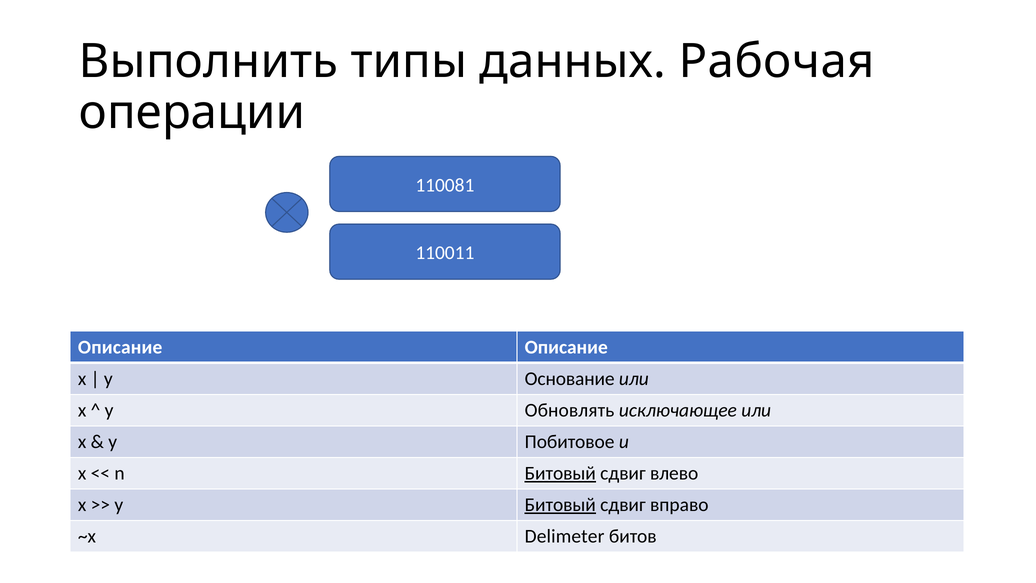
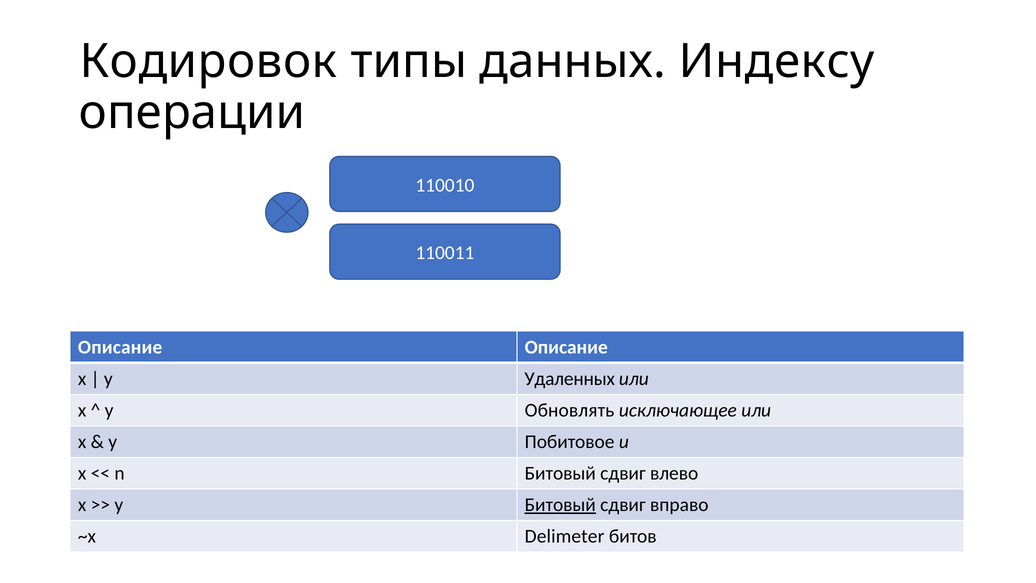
Выполнить: Выполнить -> Кодировок
Рабочая: Рабочая -> Индексу
110081: 110081 -> 110010
Основание: Основание -> Удаленных
Битовый at (560, 473) underline: present -> none
